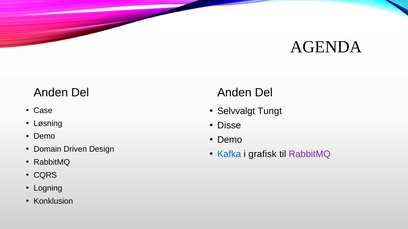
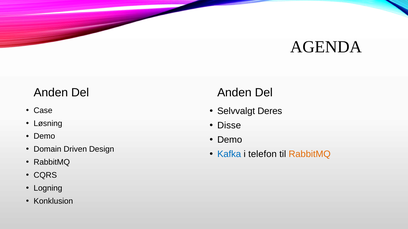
Tungt: Tungt -> Deres
grafisk: grafisk -> telefon
RabbitMQ at (310, 154) colour: purple -> orange
